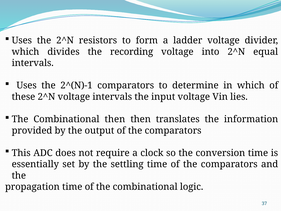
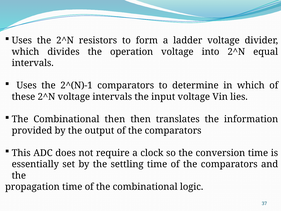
recording: recording -> operation
